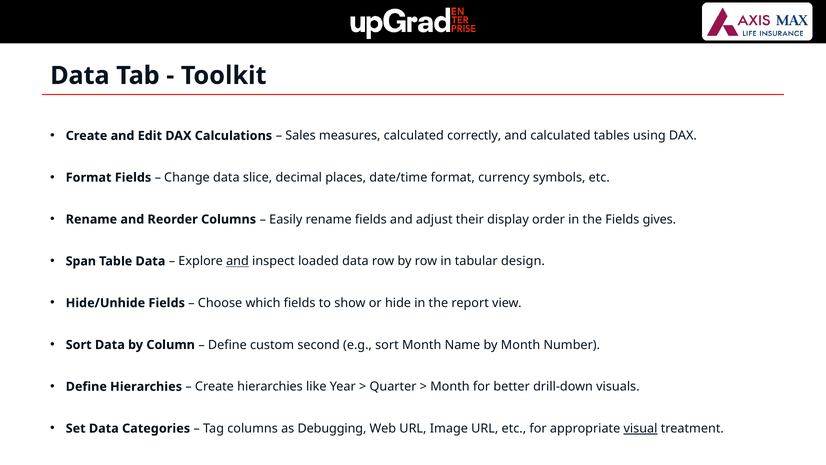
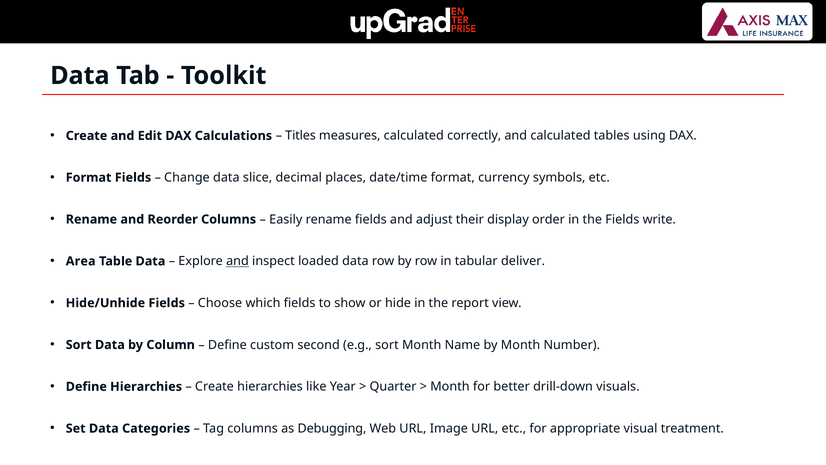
Sales: Sales -> Titles
gives: gives -> write
Span: Span -> Area
design: design -> deliver
visual underline: present -> none
